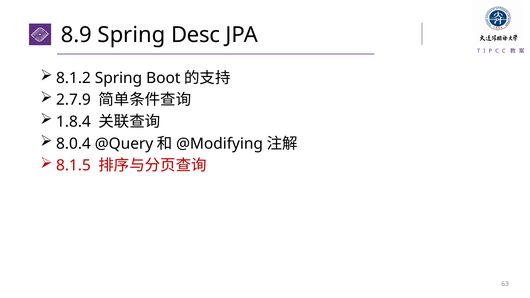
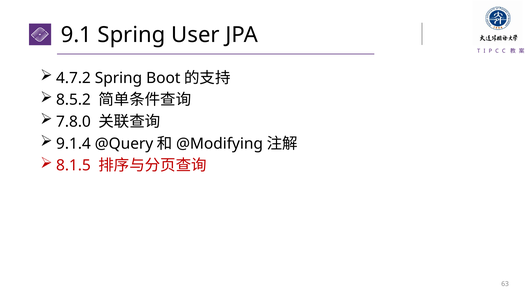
8.9: 8.9 -> 9.1
Desc: Desc -> User
8.1.2: 8.1.2 -> 4.7.2
2.7.9: 2.7.9 -> 8.5.2
1.8.4: 1.8.4 -> 7.8.0
8.0.4: 8.0.4 -> 9.1.4
